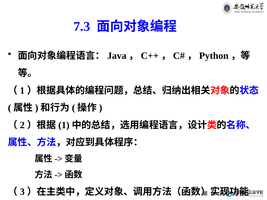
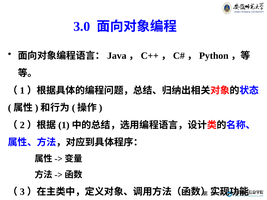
7.3: 7.3 -> 3.0
